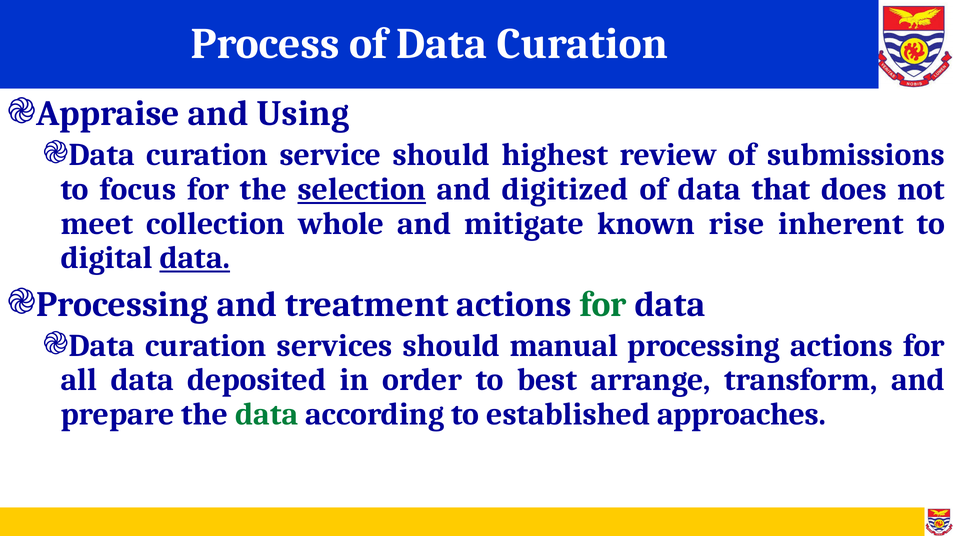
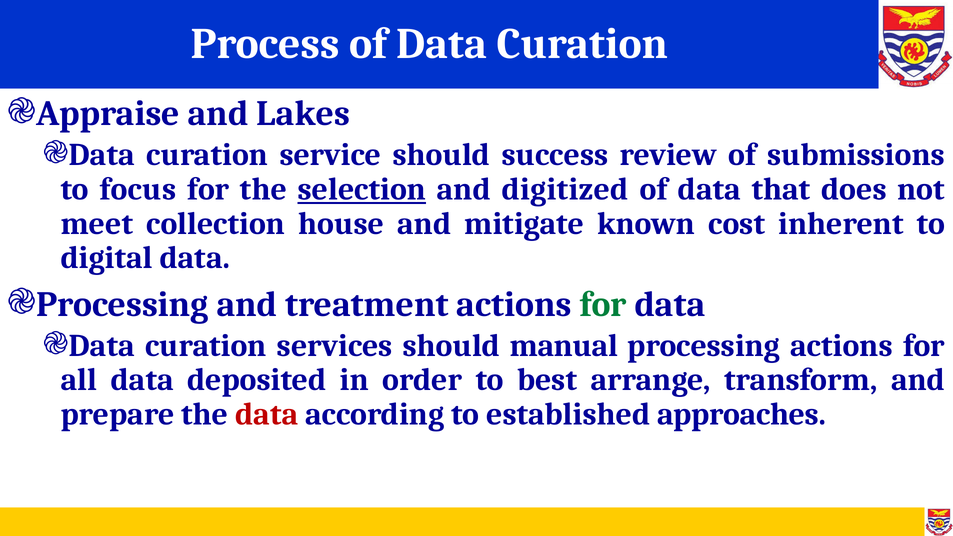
Using: Using -> Lakes
highest: highest -> success
whole: whole -> house
rise: rise -> cost
data at (195, 258) underline: present -> none
data at (267, 414) colour: green -> red
